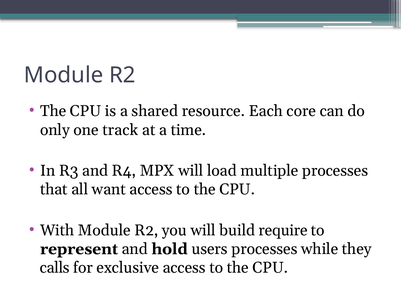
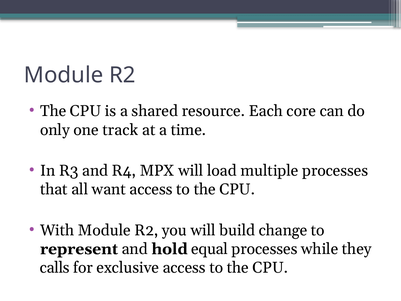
require: require -> change
users: users -> equal
